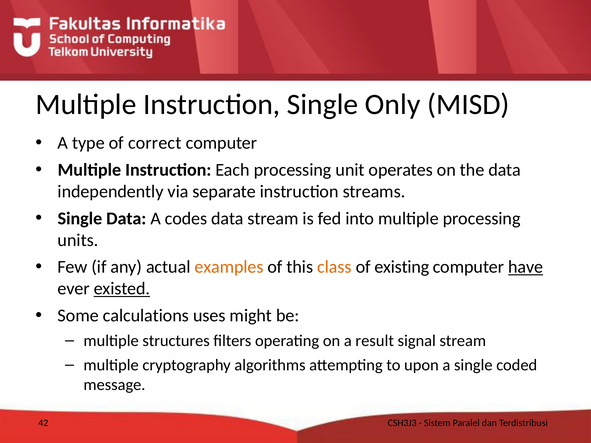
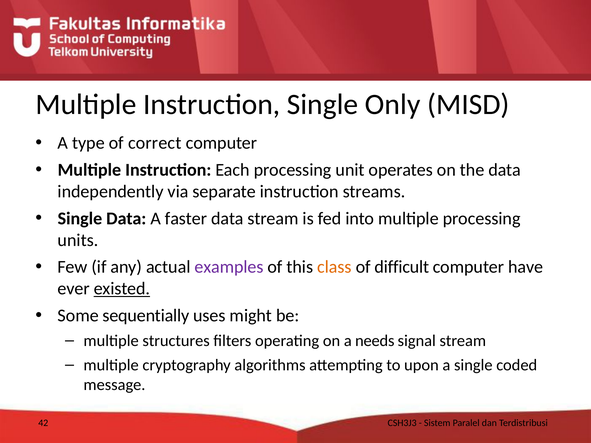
codes: codes -> faster
examples colour: orange -> purple
existing: existing -> difficult
have underline: present -> none
calculations: calculations -> sequentially
result: result -> needs
